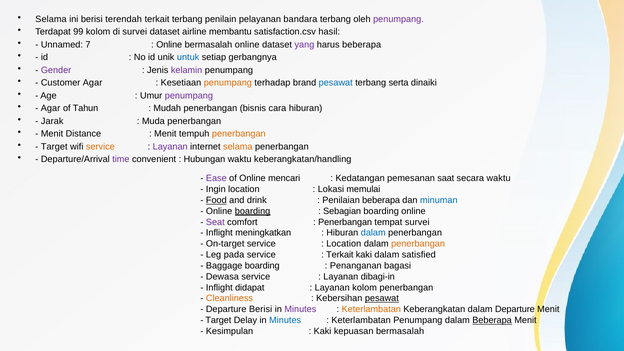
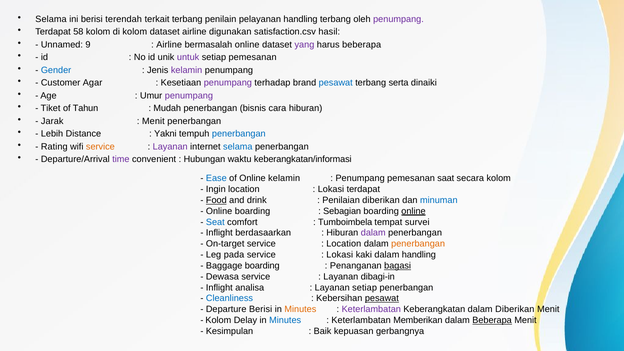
pelayanan bandara: bandara -> handling
99: 99 -> 58
di survei: survei -> kolom
membantu: membantu -> digunakan
7: 7 -> 9
Online at (169, 45): Online -> Airline
untuk colour: blue -> purple
setiap gerbangnya: gerbangnya -> pemesanan
Gender colour: purple -> blue
penumpang at (228, 83) colour: orange -> purple
Agar at (51, 108): Agar -> Tiket
Muda at (153, 121): Muda -> Menit
Menit at (52, 134): Menit -> Lebih
Menit at (165, 134): Menit -> Yakni
penerbangan at (239, 134) colour: orange -> blue
Target at (54, 147): Target -> Rating
selama at (238, 147) colour: orange -> blue
keberangkatan/handling: keberangkatan/handling -> keberangkatan/informasi
Ease colour: purple -> blue
Online mencari: mencari -> kelamin
Kedatangan at (360, 178): Kedatangan -> Penumpang
secara waktu: waktu -> kolom
Lokasi memulai: memulai -> terdapat
Penilaian beberapa: beberapa -> diberikan
boarding at (253, 211) underline: present -> none
online at (413, 211) underline: none -> present
Seat colour: purple -> blue
Penerbangan at (345, 222): Penerbangan -> Tumboimbela
meningkatkan: meningkatkan -> berdasaarkan
dalam at (373, 233) colour: blue -> purple
Terkait at (340, 255): Terkait -> Lokasi
dalam satisfied: satisfied -> handling
bagasi underline: none -> present
didapat: didapat -> analisa
Layanan kolom: kolom -> setiap
Cleanliness colour: orange -> blue
Minutes at (300, 309) colour: purple -> orange
Keterlambatan at (371, 309) colour: orange -> purple
dalam Departure: Departure -> Diberikan
Target at (218, 320): Target -> Kolom
Keterlambatan Penumpang: Penumpang -> Memberikan
Kaki at (323, 331): Kaki -> Baik
kepuasan bermasalah: bermasalah -> gerbangnya
